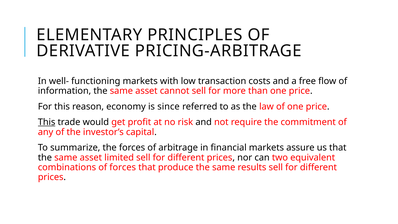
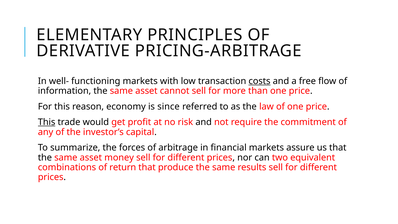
costs underline: none -> present
limited: limited -> money
of forces: forces -> return
